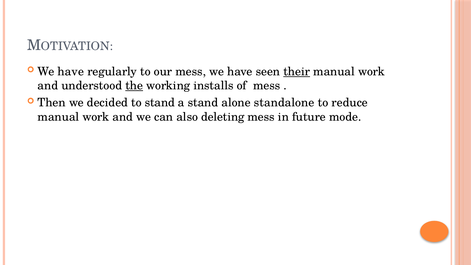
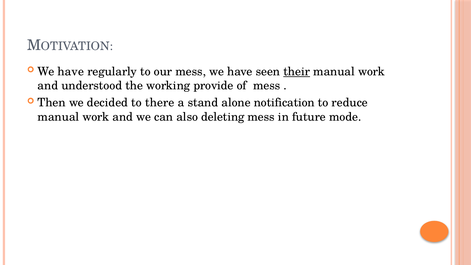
the underline: present -> none
installs: installs -> provide
to stand: stand -> there
standalone: standalone -> notification
